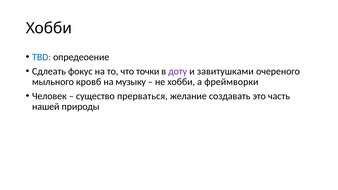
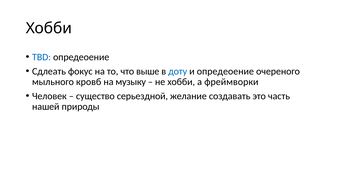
точки: точки -> выше
доту colour: purple -> blue
и завитушками: завитушками -> опредеоение
прерваться: прерваться -> серьездной
